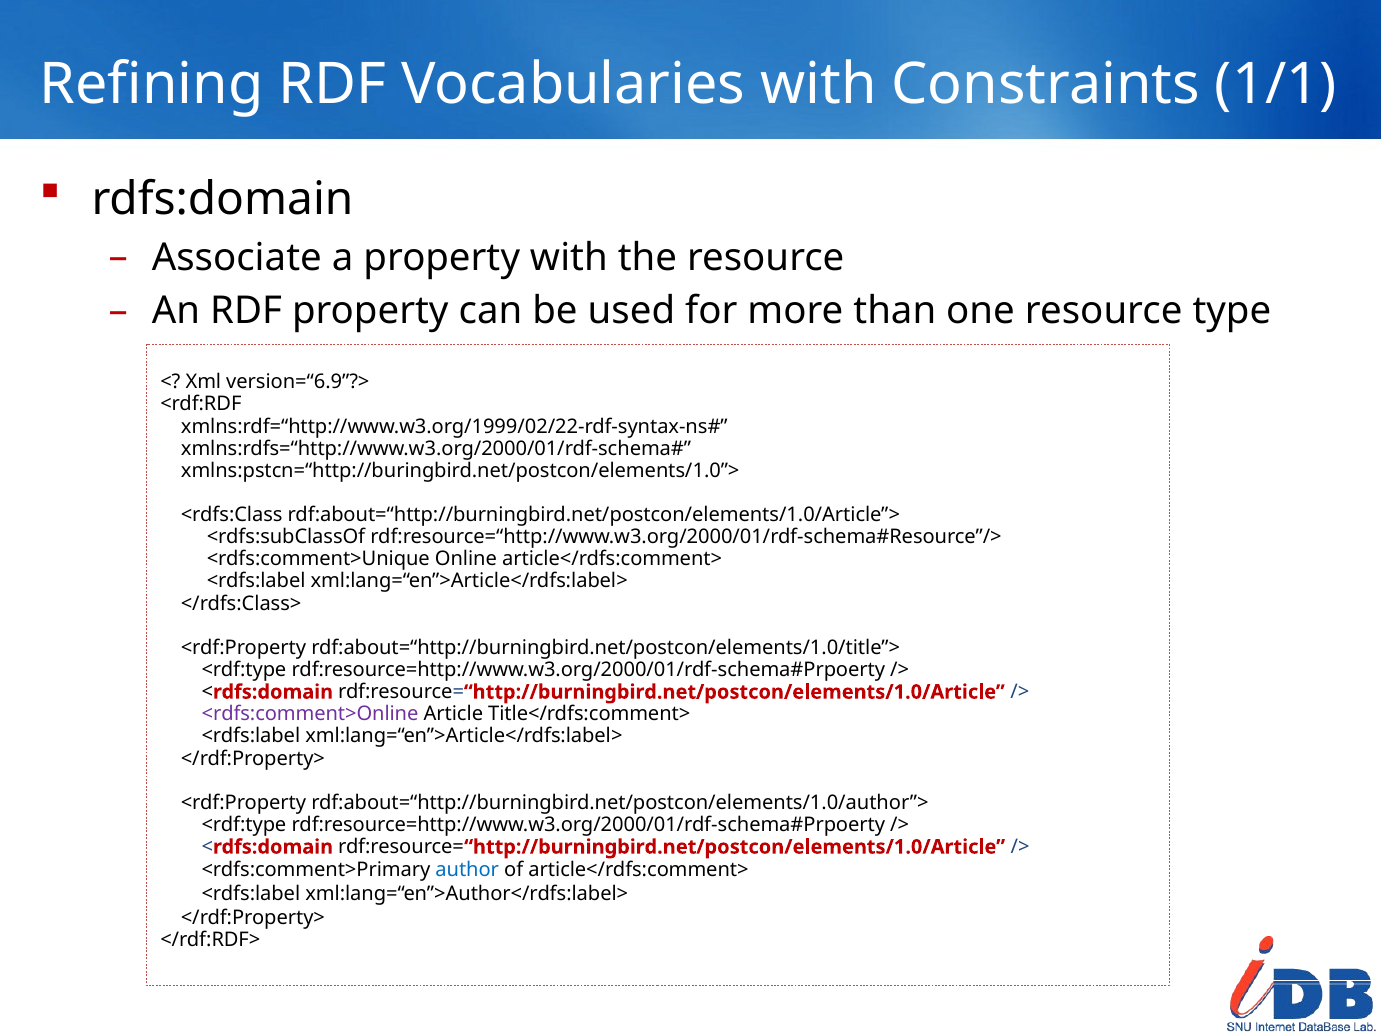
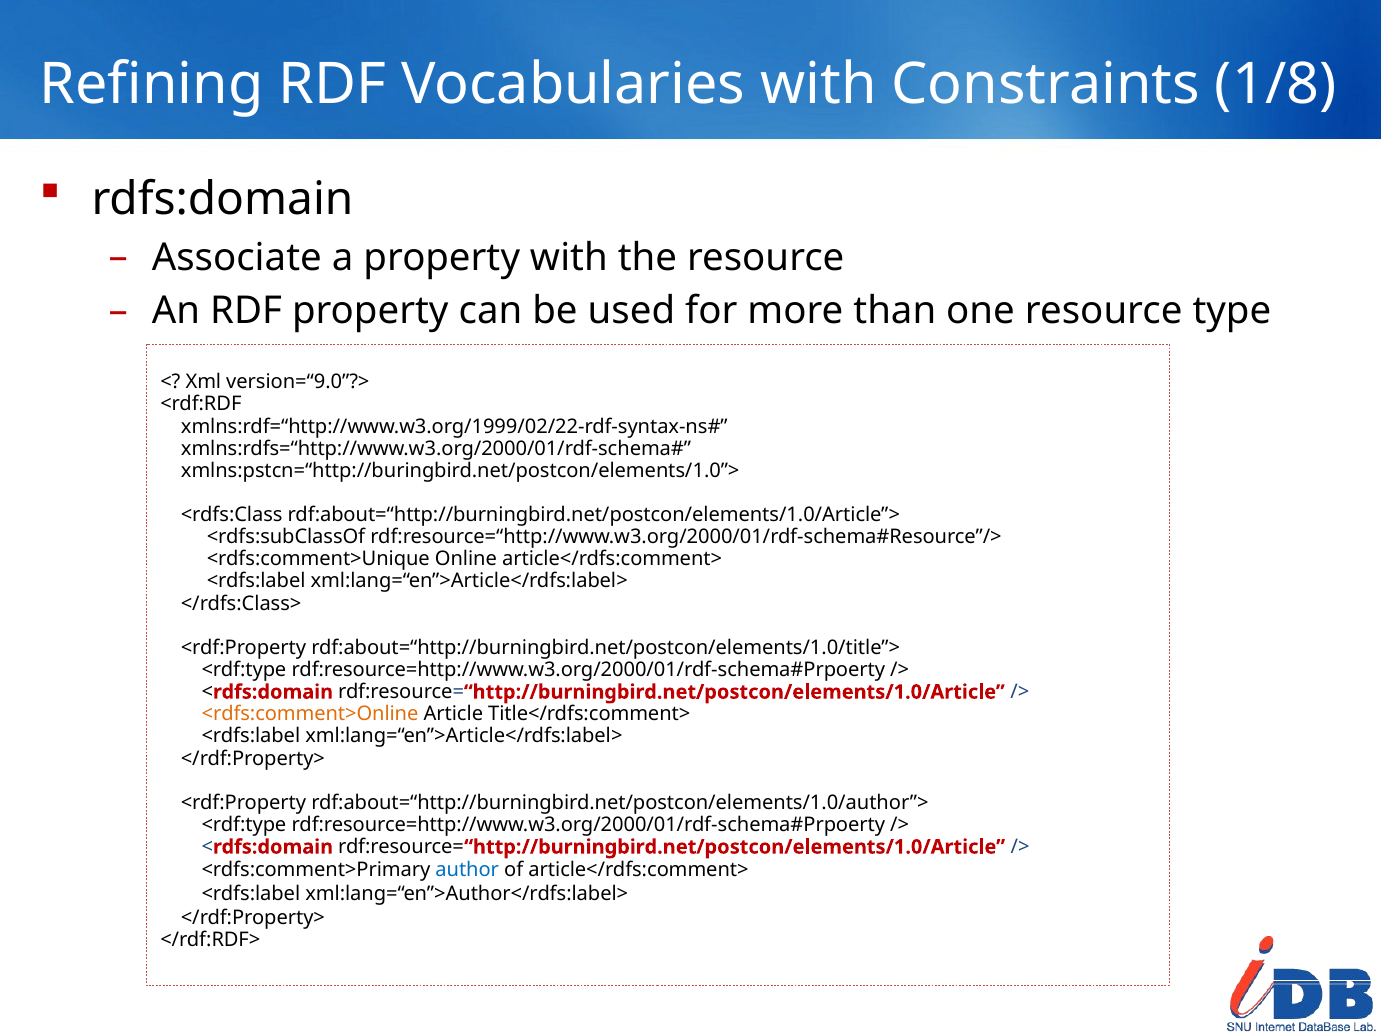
1/1: 1/1 -> 1/8
version=“6.9”?>: version=“6.9”?> -> version=“9.0”?>
<rdfs:comment>Online colour: purple -> orange
